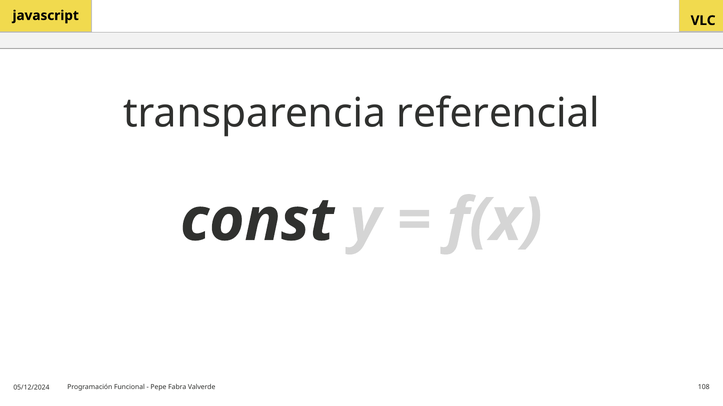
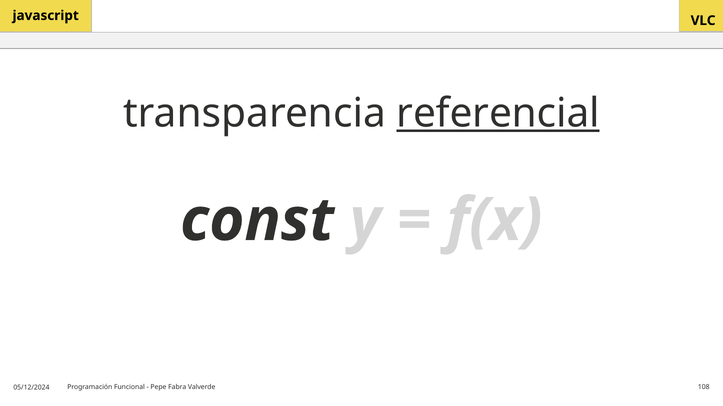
referencial underline: none -> present
